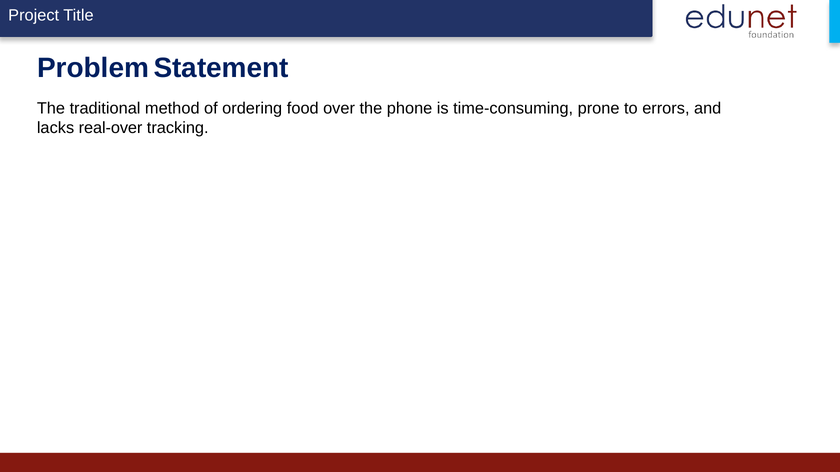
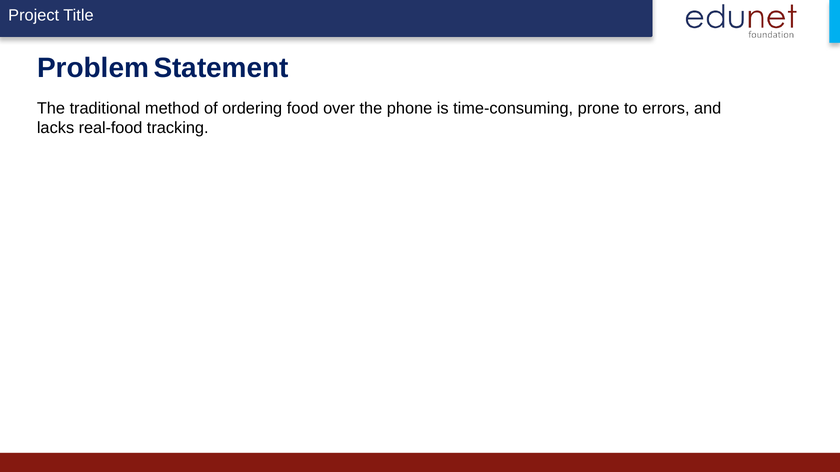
real-over: real-over -> real-food
